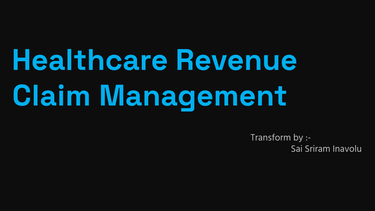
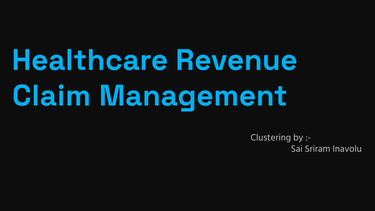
Transform: Transform -> Clustering
